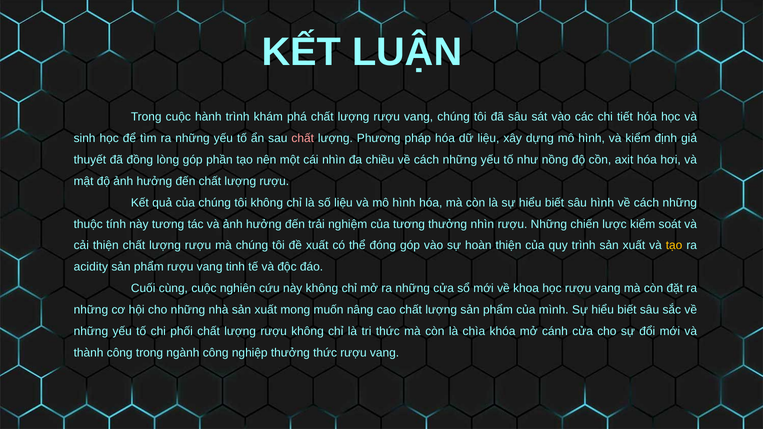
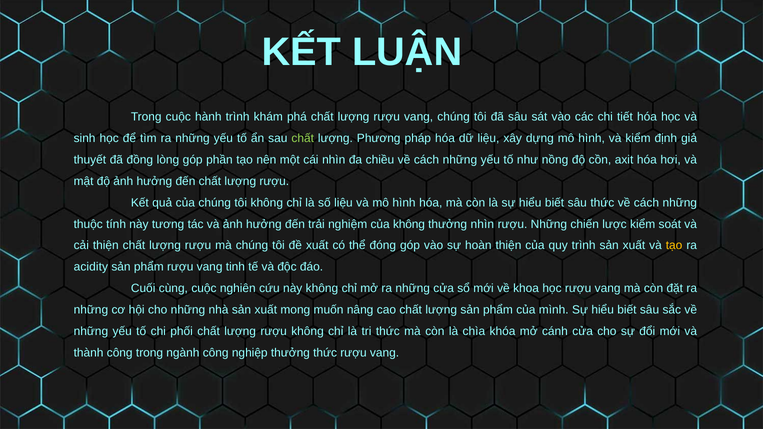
chất at (303, 138) colour: pink -> light green
sâu hình: hình -> thức
của tương: tương -> không
